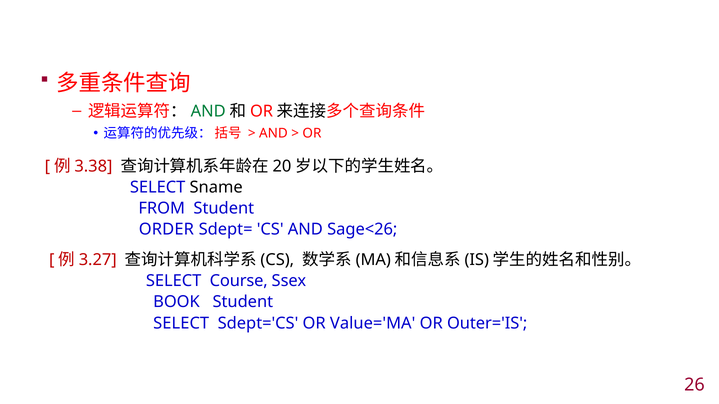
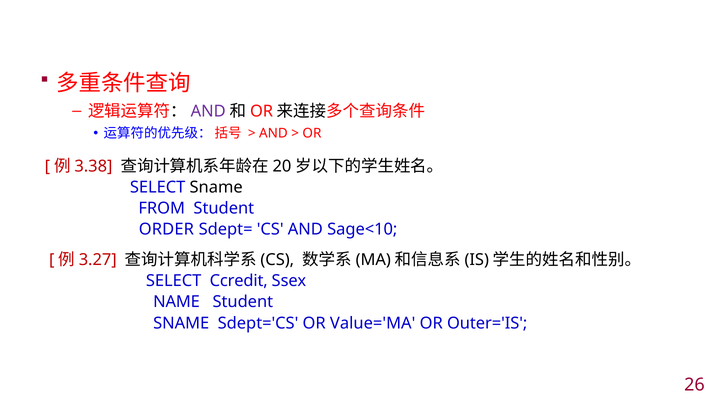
AND at (208, 112) colour: green -> purple
Sage<26: Sage<26 -> Sage<10
Course: Course -> Ccredit
BOOK: BOOK -> NAME
SELECT at (181, 323): SELECT -> SNAME
